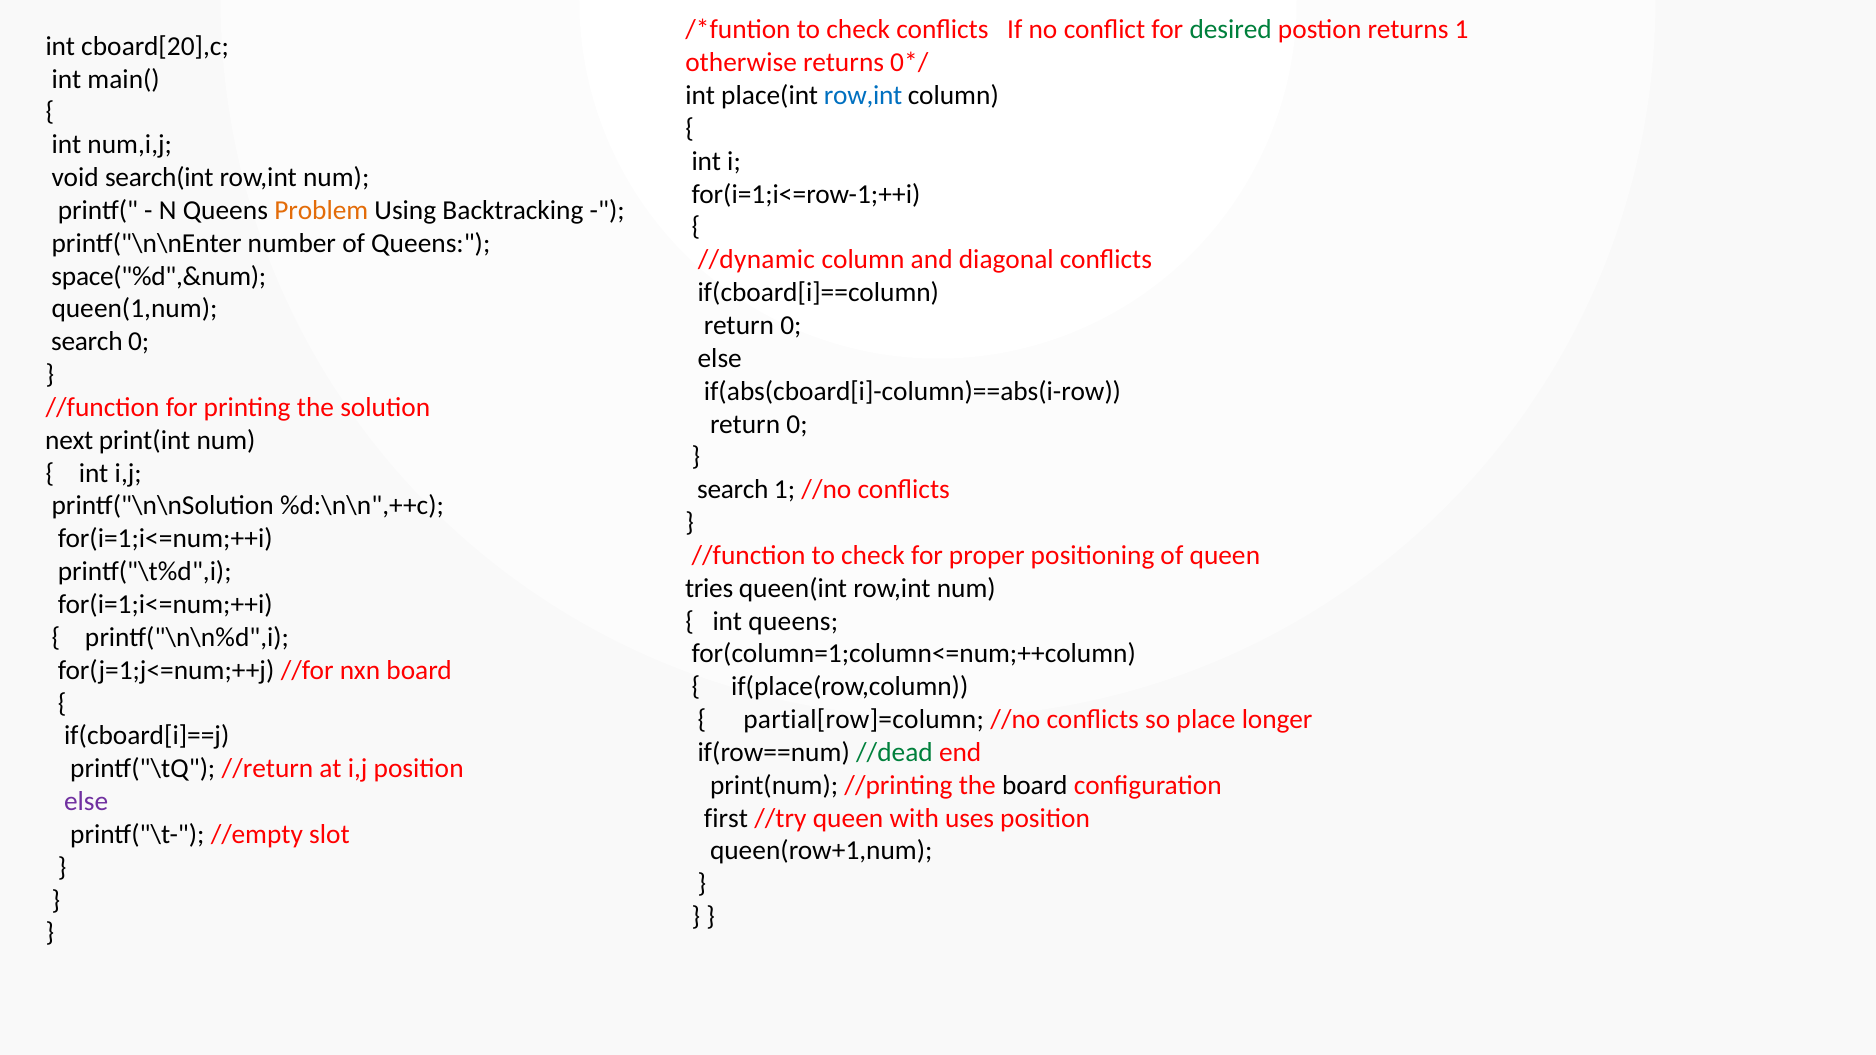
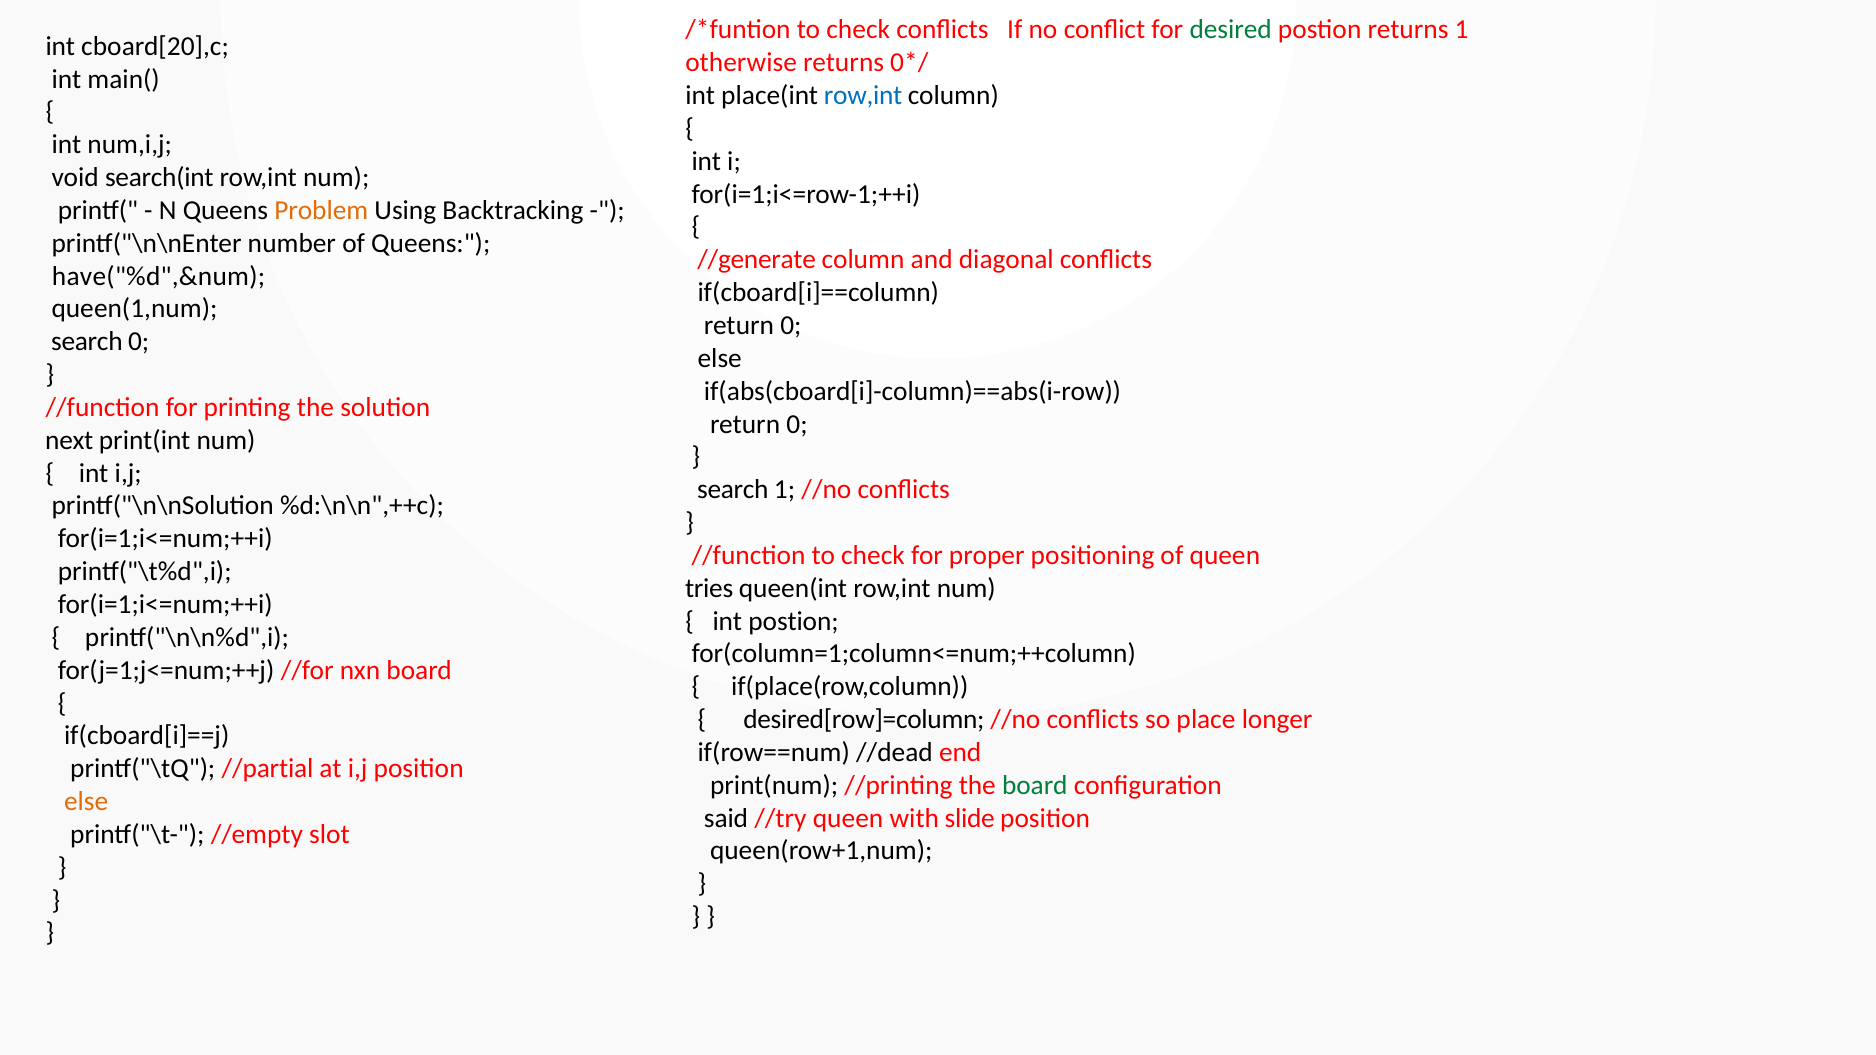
//dynamic: //dynamic -> //generate
space("%d",&num: space("%d",&num -> have("%d",&num
int queens: queens -> postion
partial[row]=column: partial[row]=column -> desired[row]=column
//dead colour: green -> black
//return: //return -> //partial
board at (1035, 785) colour: black -> green
else at (86, 802) colour: purple -> orange
first: first -> said
uses: uses -> slide
